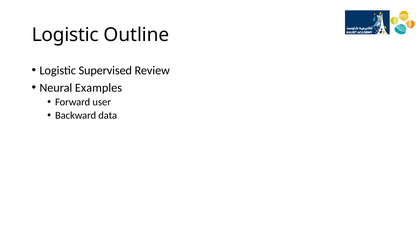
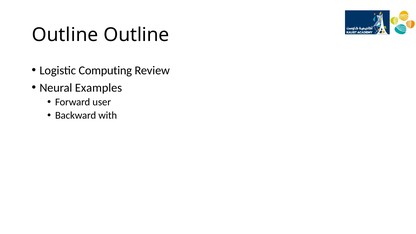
Logistic at (65, 35): Logistic -> Outline
Supervised: Supervised -> Computing
data: data -> with
